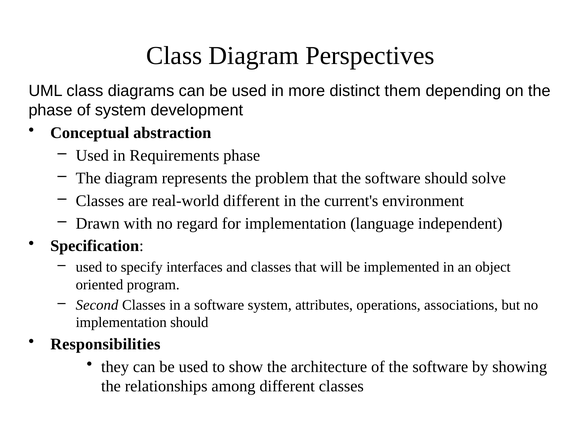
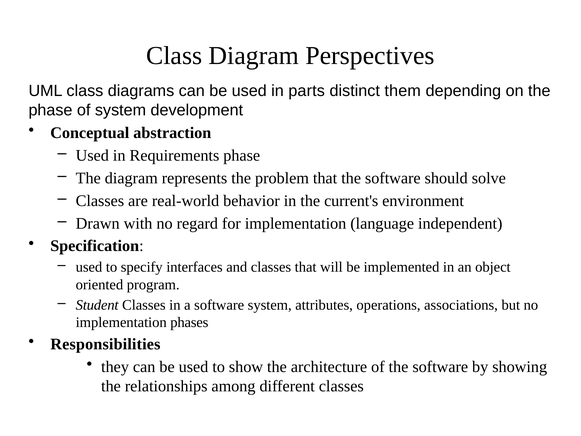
more: more -> parts
real-world different: different -> behavior
Second: Second -> Student
implementation should: should -> phases
